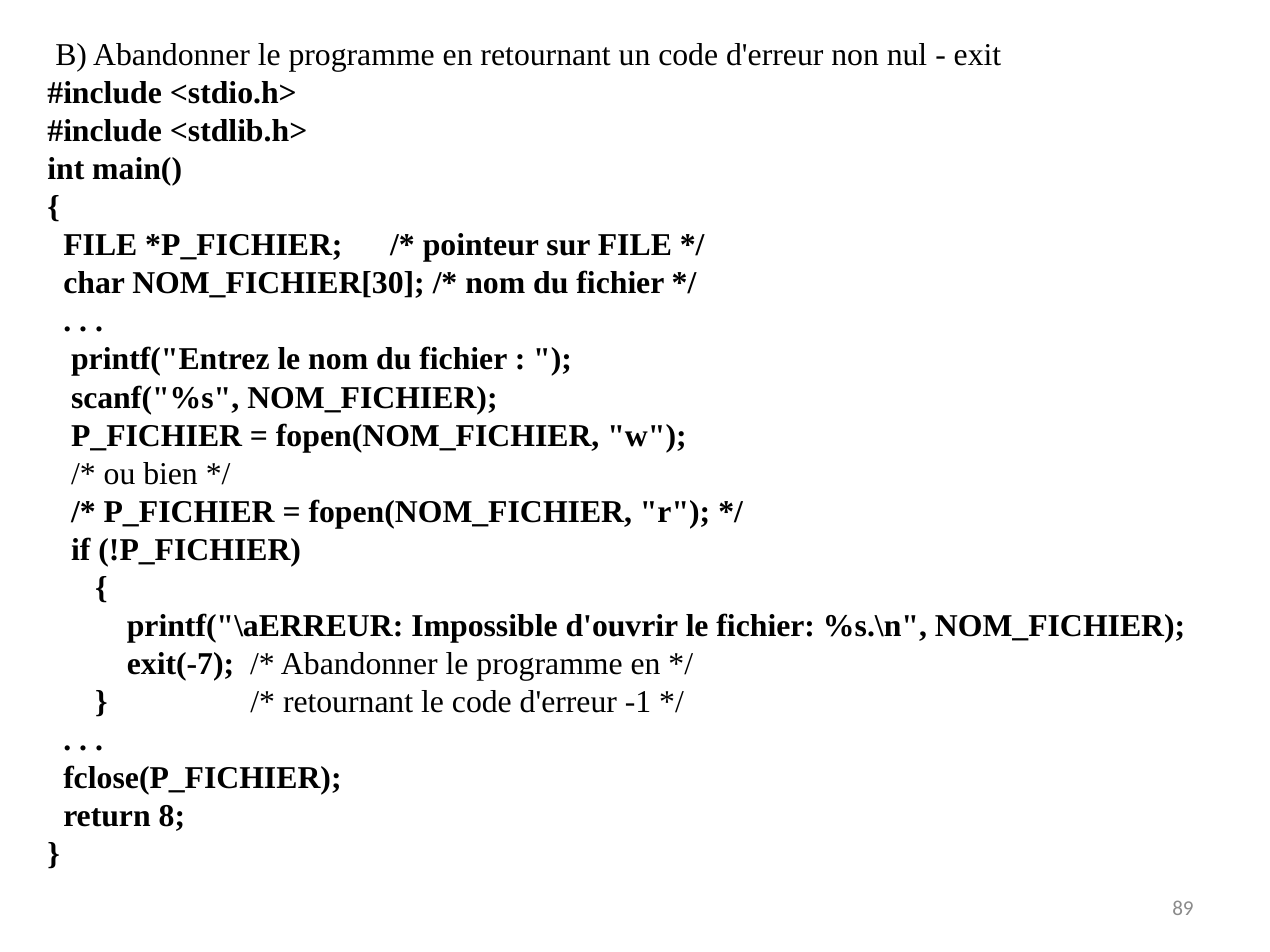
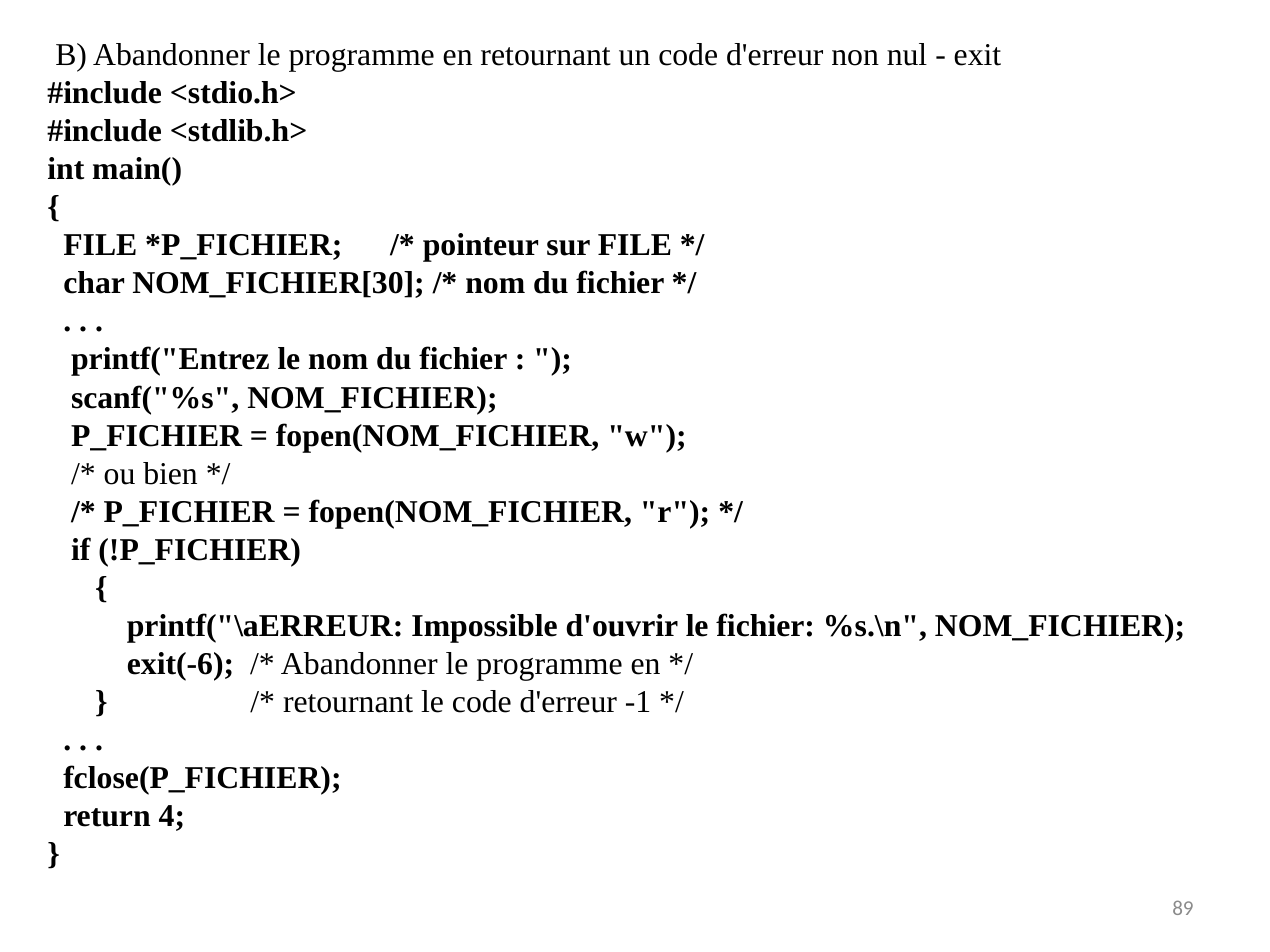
exit(-7: exit(-7 -> exit(-6
8: 8 -> 4
